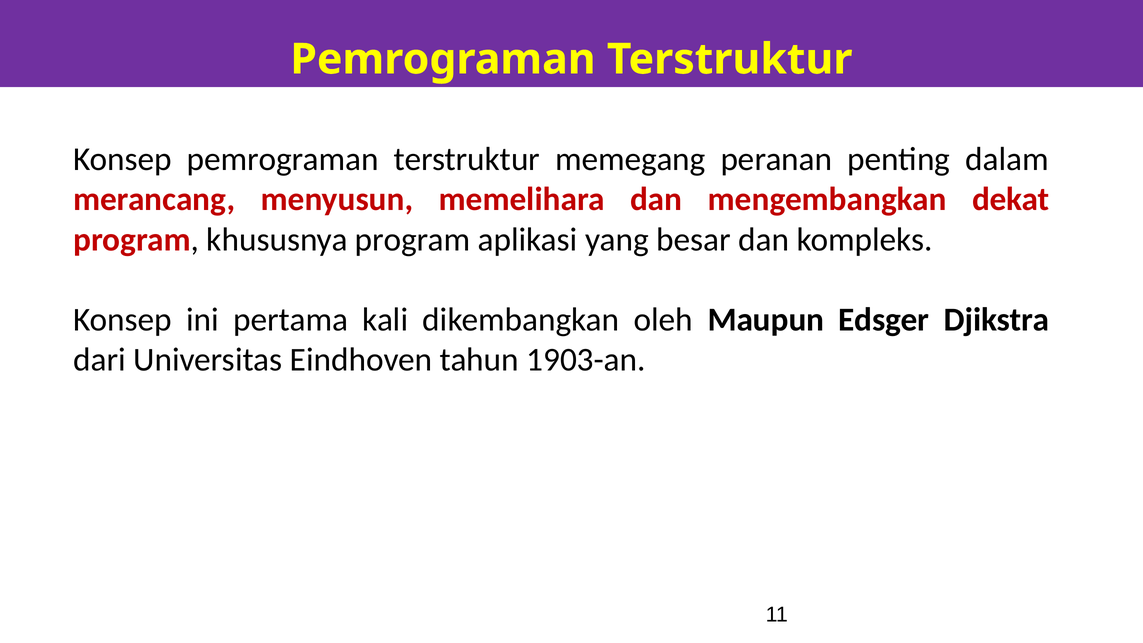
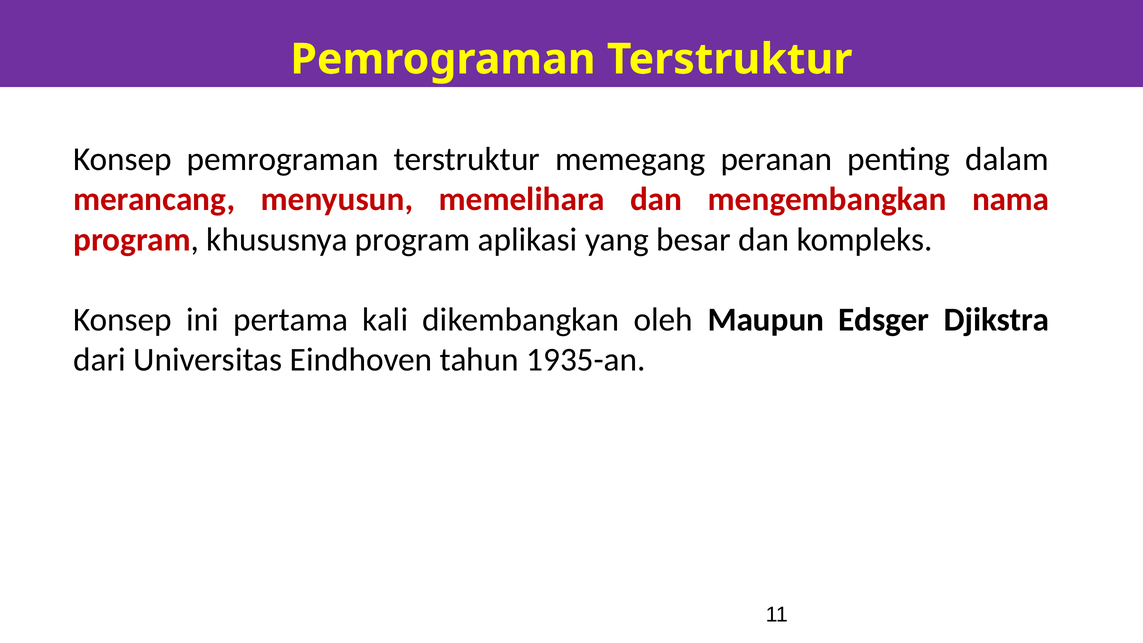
dekat: dekat -> nama
1903-an: 1903-an -> 1935-an
